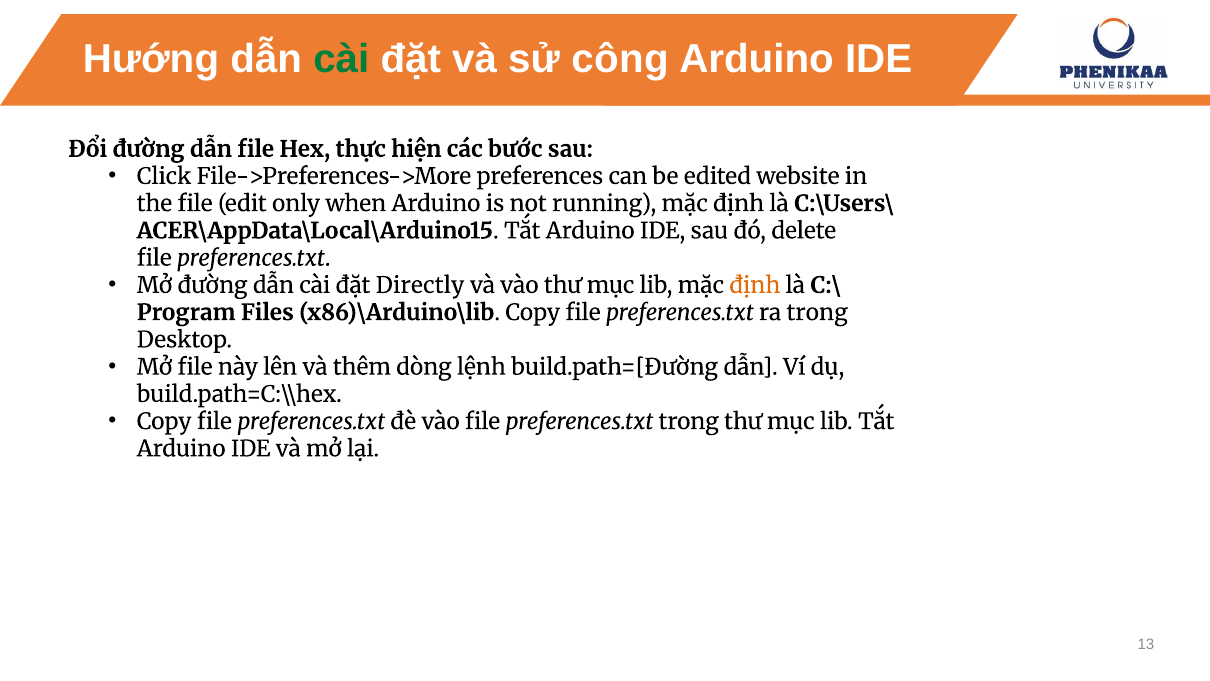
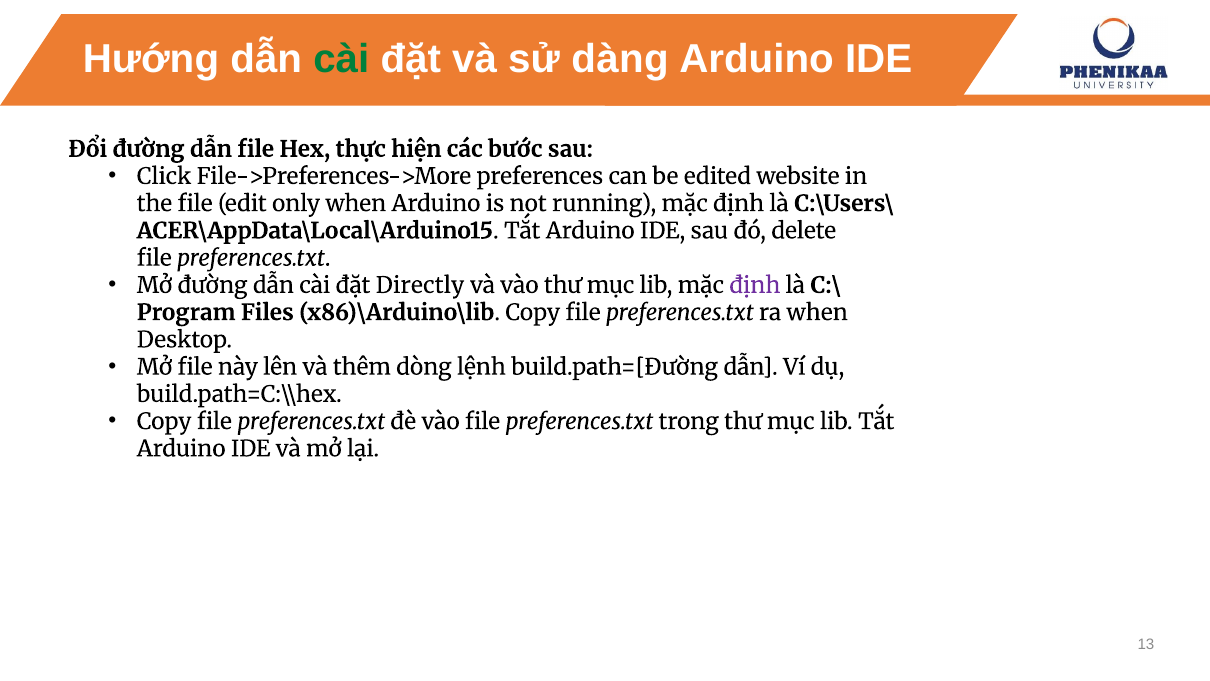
công: công -> dàng
định at (755, 285) colour: orange -> purple
ra trong: trong -> when
